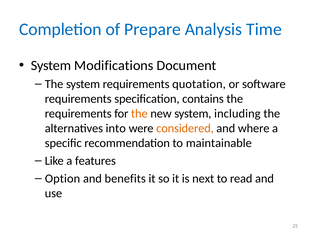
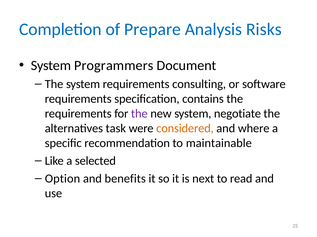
Time: Time -> Risks
Modifications: Modifications -> Programmers
quotation: quotation -> consulting
the at (139, 114) colour: orange -> purple
including: including -> negotiate
into: into -> task
features: features -> selected
